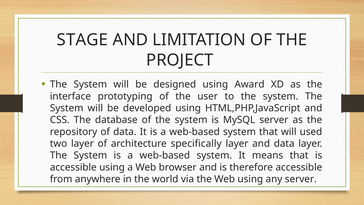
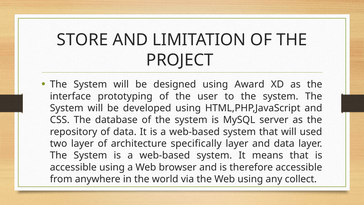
STAGE: STAGE -> STORE
any server: server -> collect
